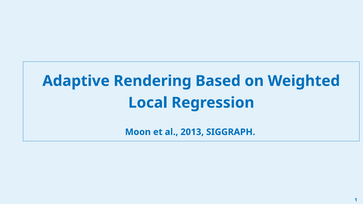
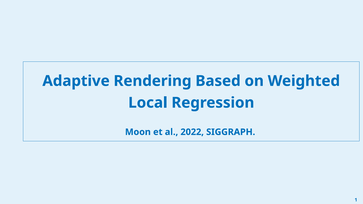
2013: 2013 -> 2022
